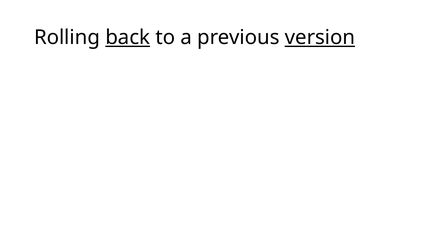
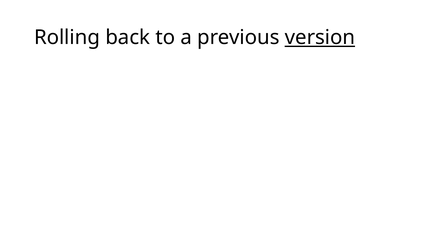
back underline: present -> none
